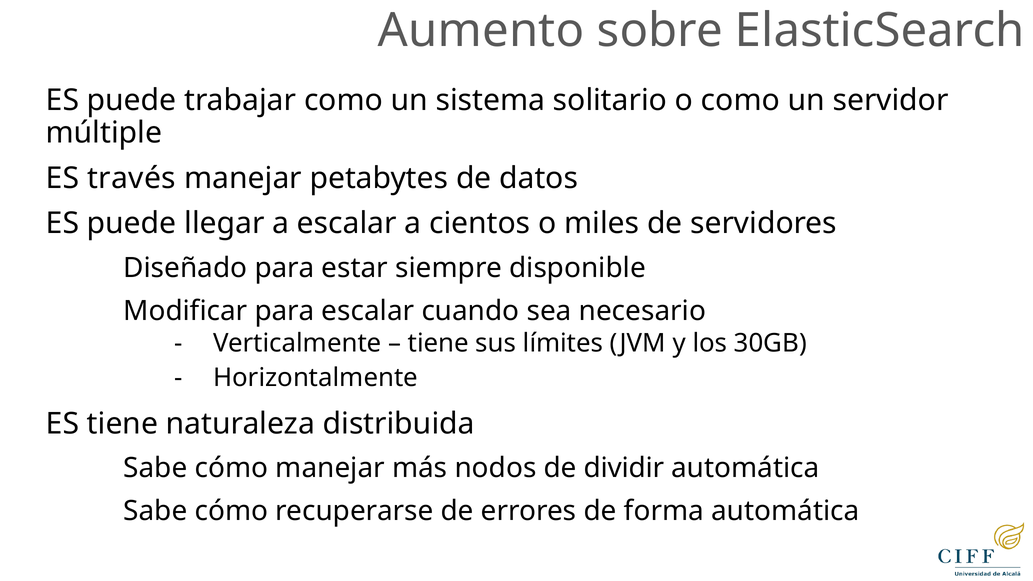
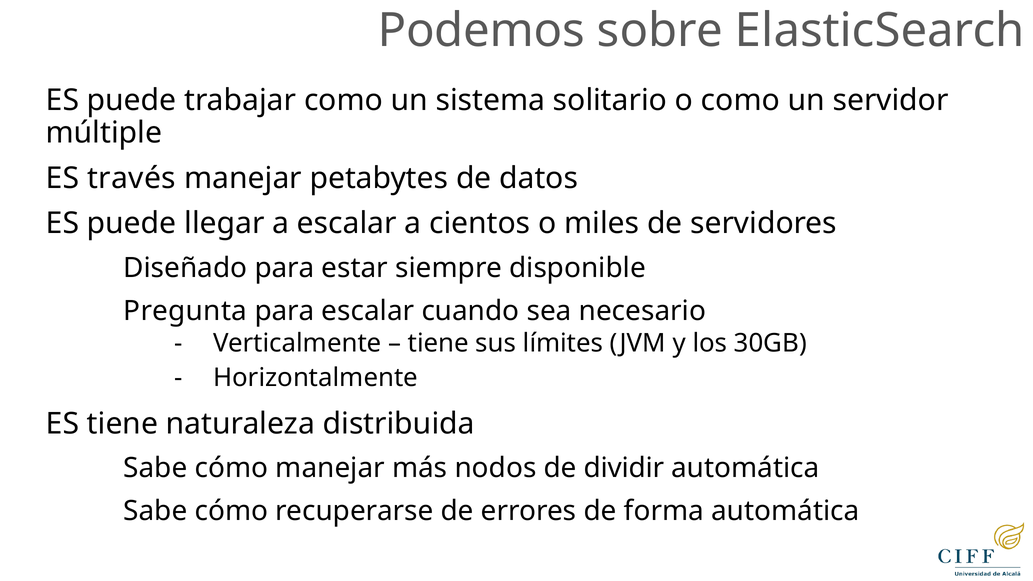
Aumento: Aumento -> Podemos
Modificar: Modificar -> Pregunta
